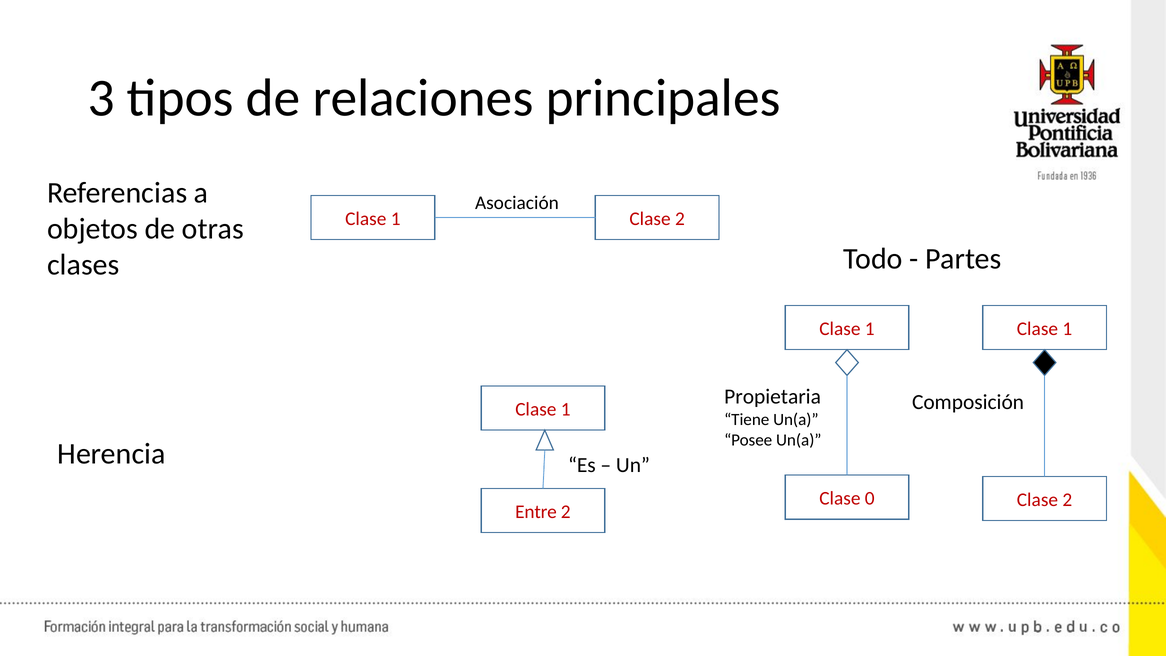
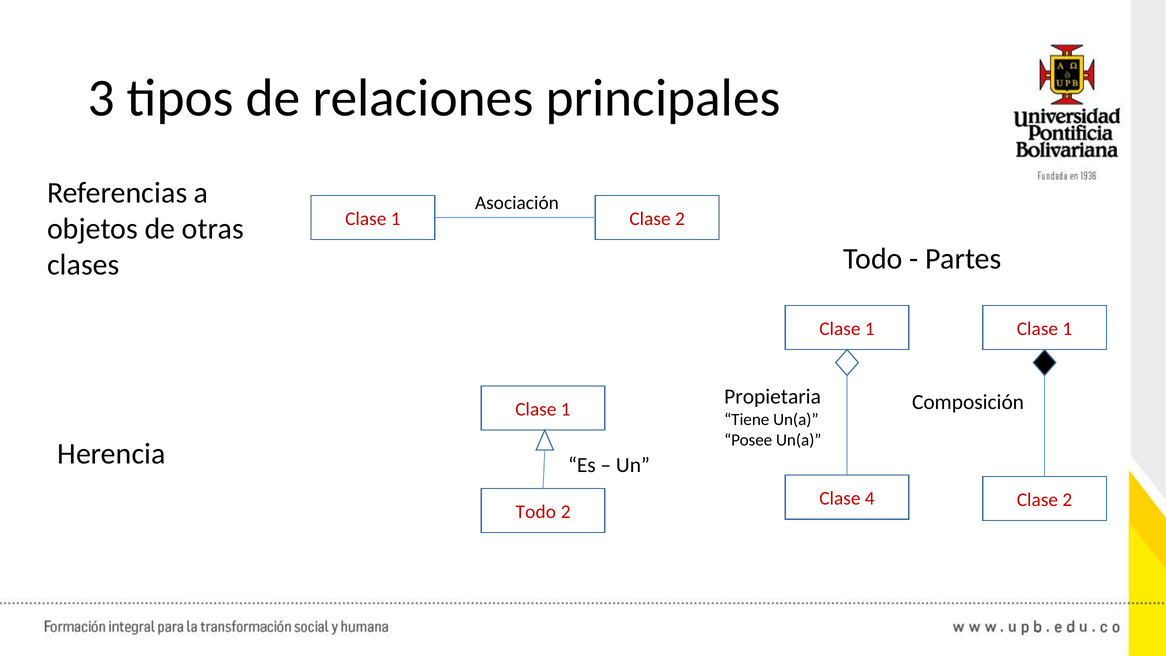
0: 0 -> 4
Entre at (536, 512): Entre -> Todo
